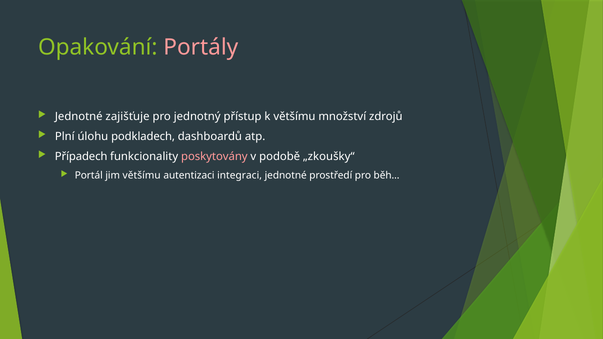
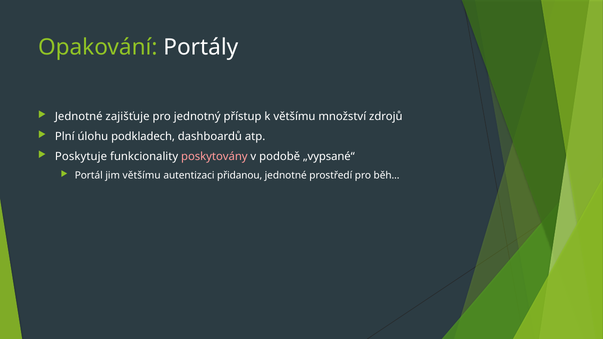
Portály colour: pink -> white
Případech: Případech -> Poskytuje
„zkoušky“: „zkoušky“ -> „vypsané“
integraci: integraci -> přidanou
